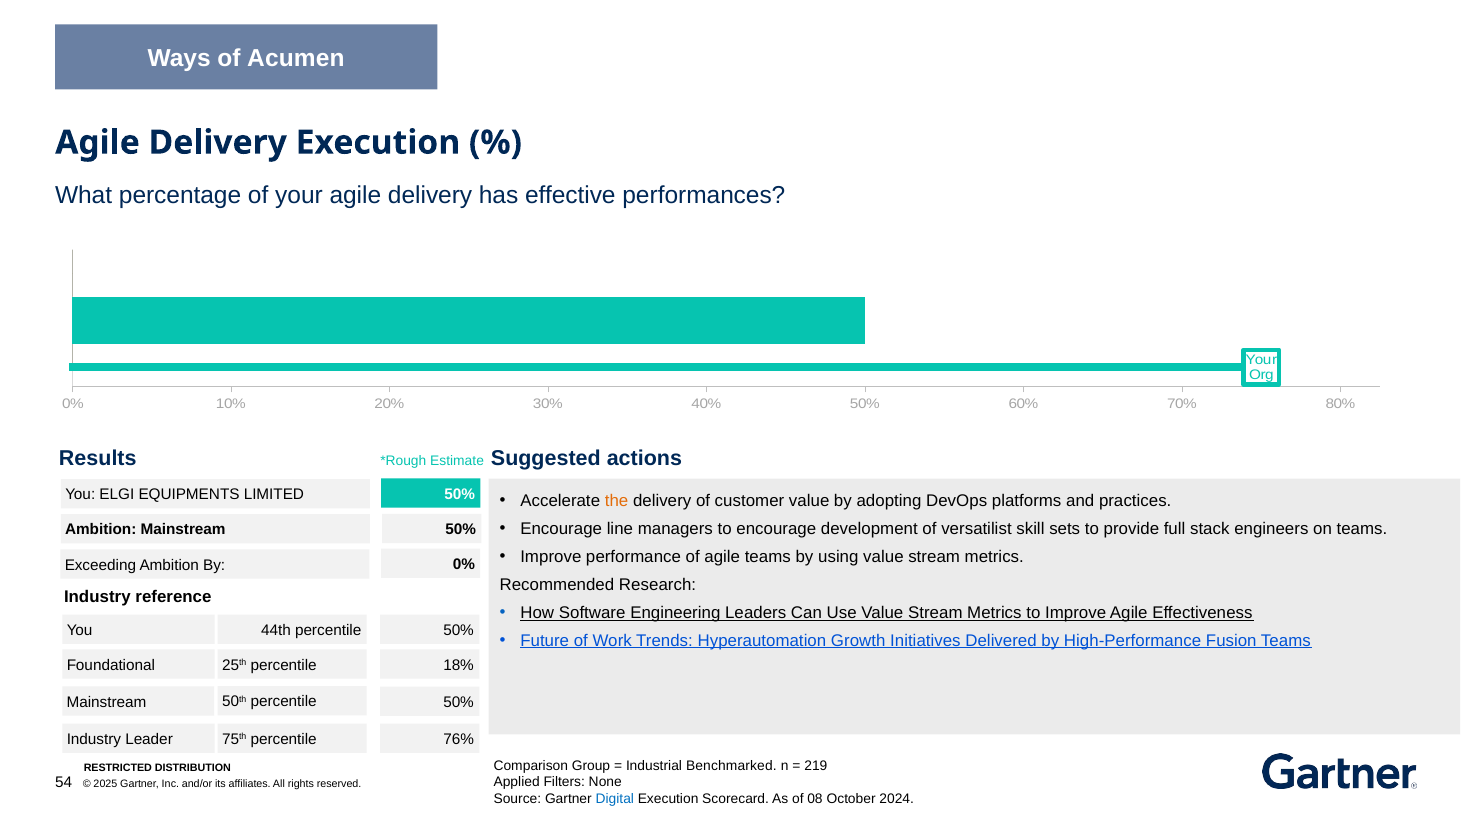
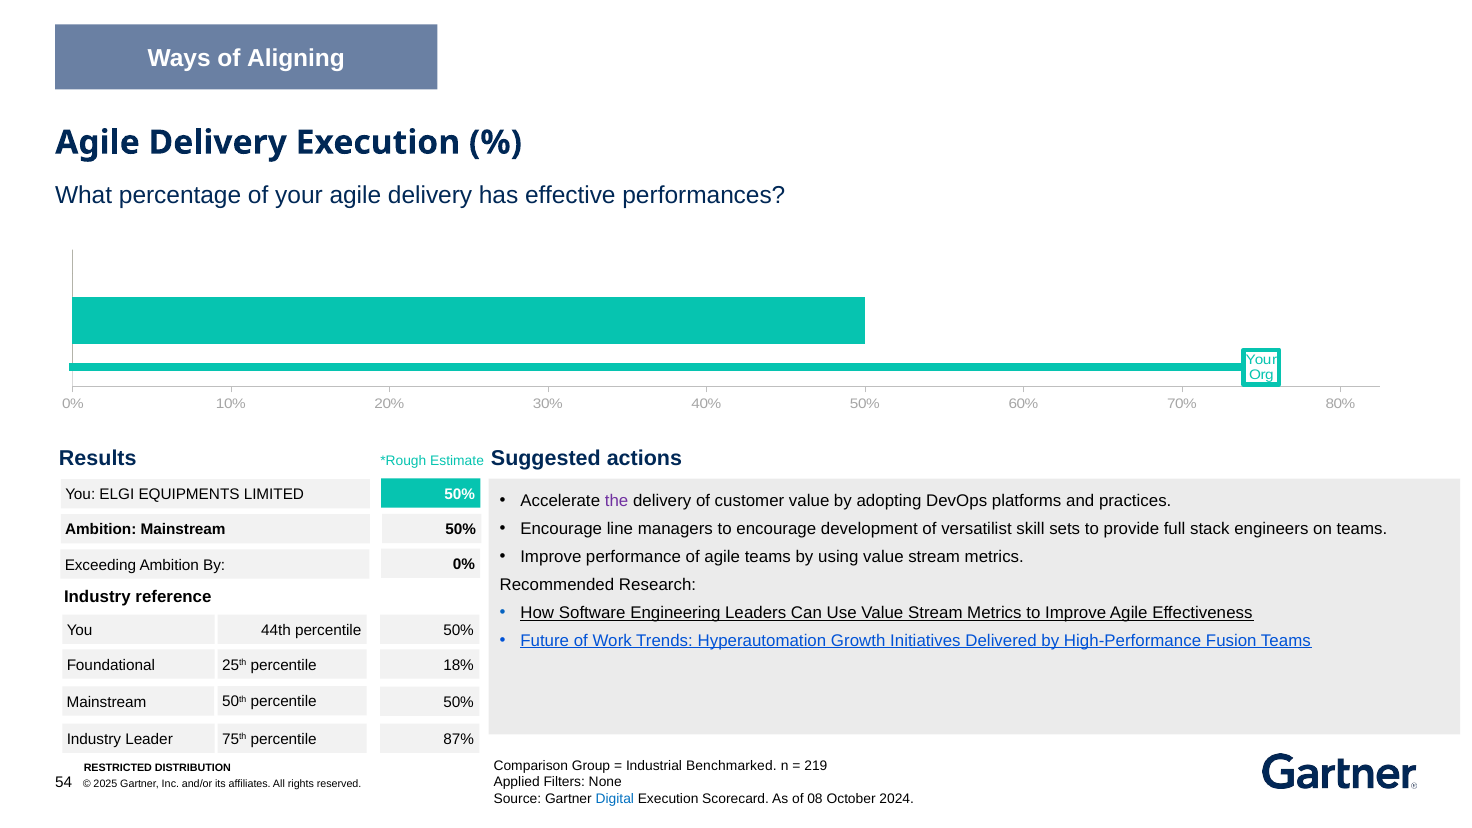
Acumen: Acumen -> Aligning
the colour: orange -> purple
76%: 76% -> 87%
